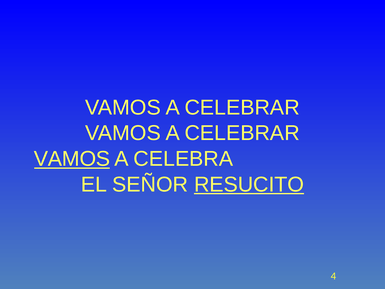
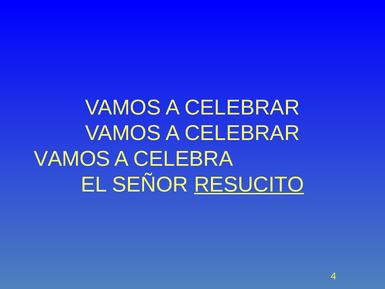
VAMOS at (72, 159) underline: present -> none
